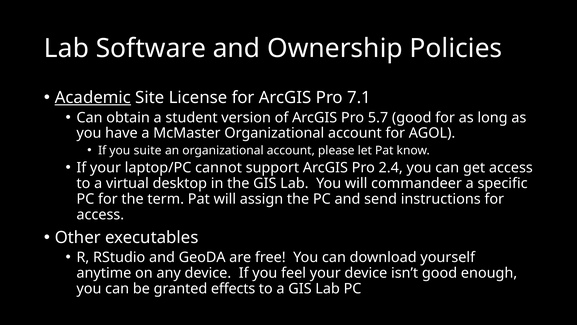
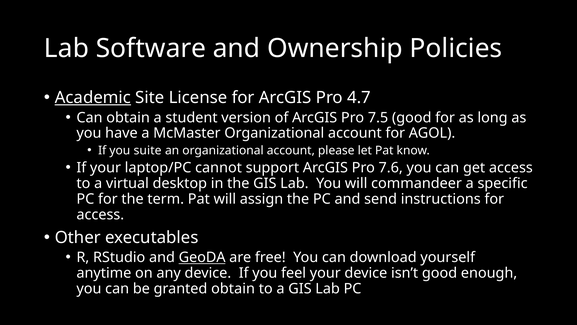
7.1: 7.1 -> 4.7
5.7: 5.7 -> 7.5
2.4: 2.4 -> 7.6
GeoDA underline: none -> present
granted effects: effects -> obtain
